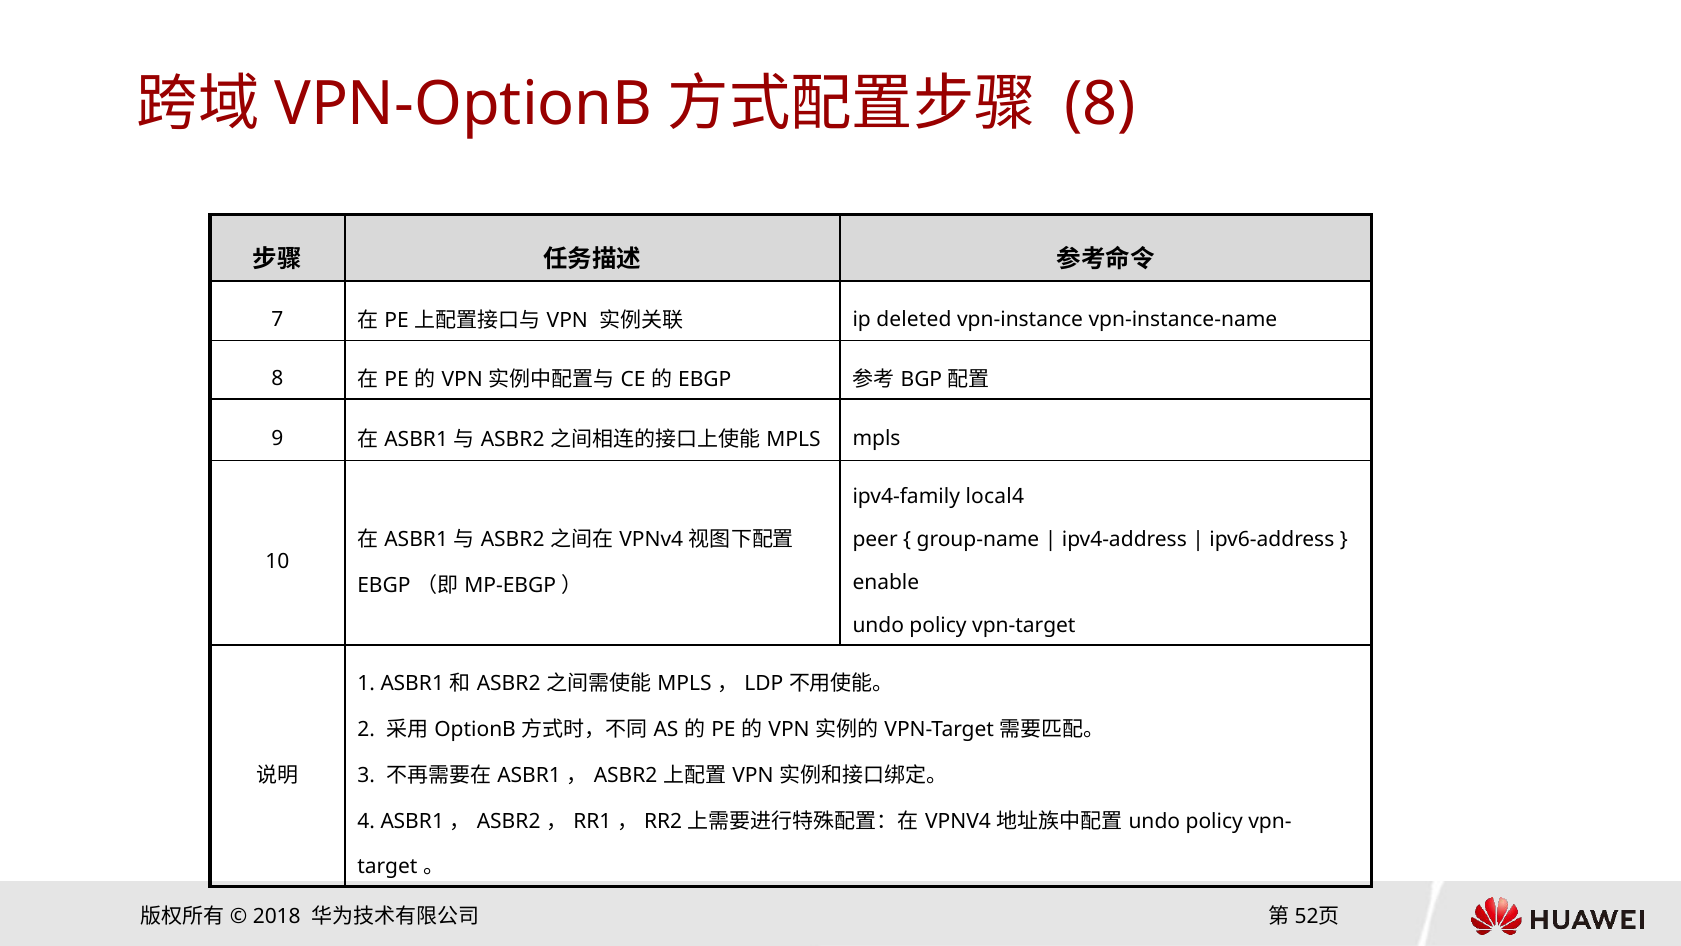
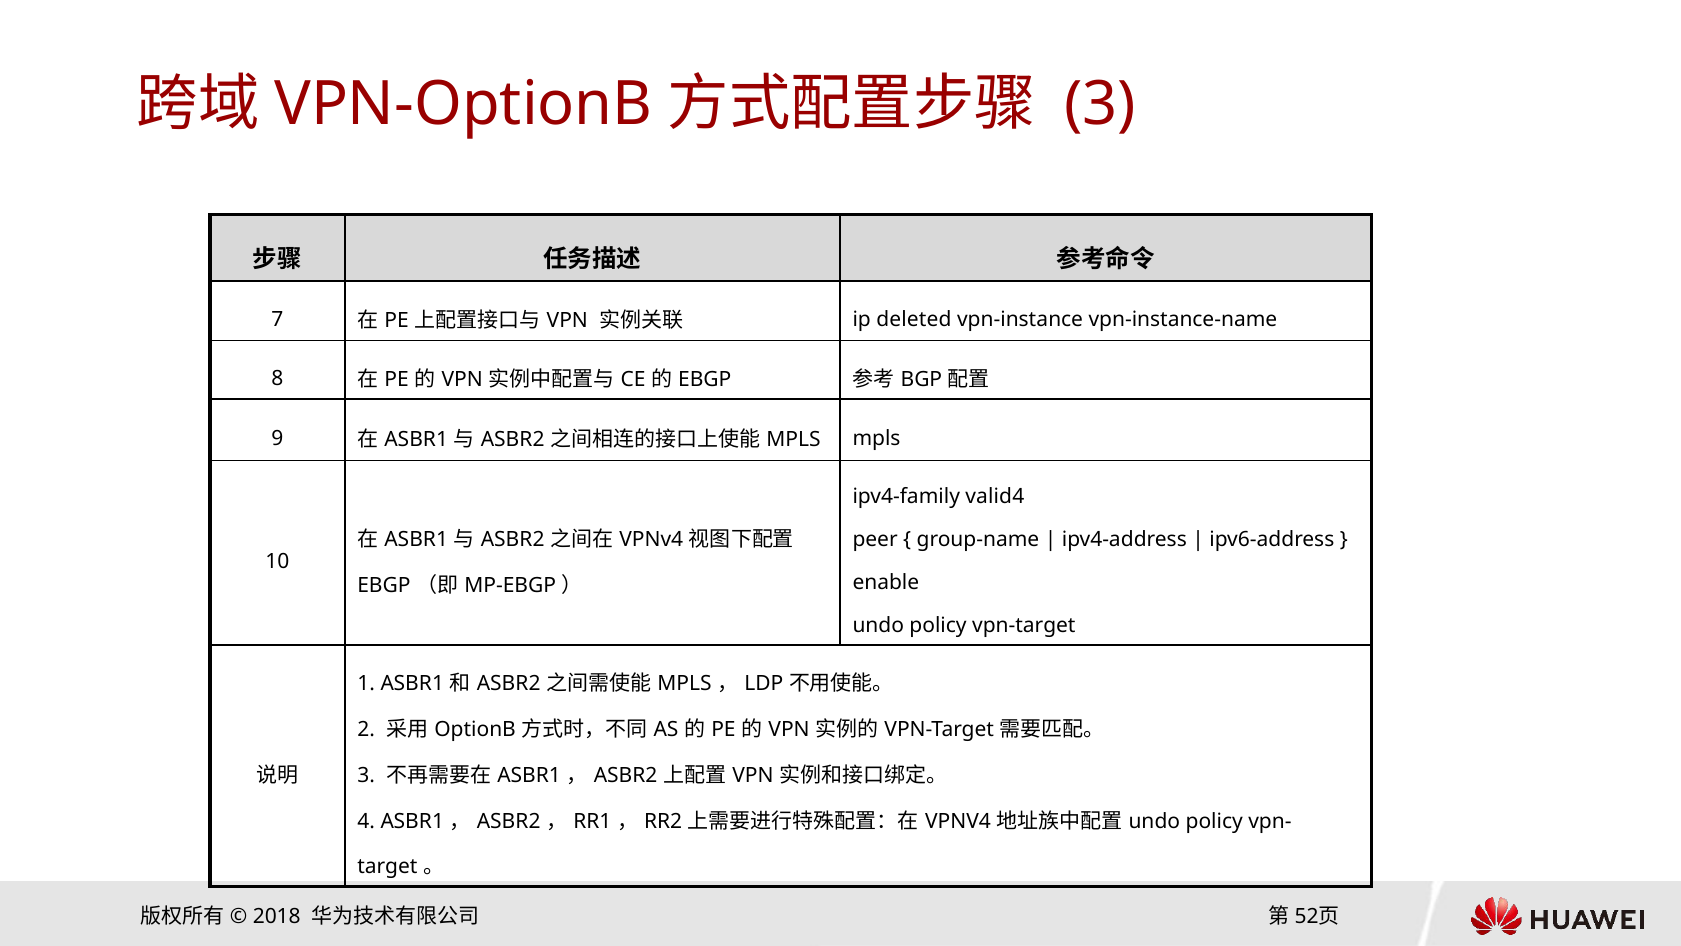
8 at (1100, 104): 8 -> 3
local4: local4 -> valid4
